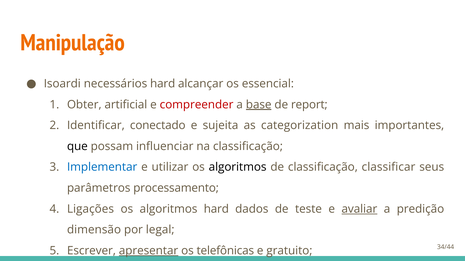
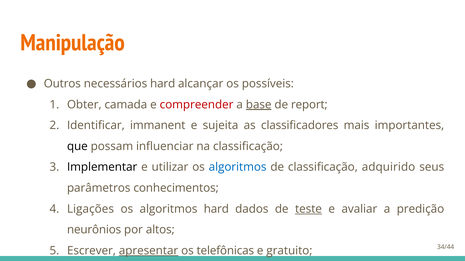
Isoardi: Isoardi -> Outros
essencial: essencial -> possíveis
artificial: artificial -> camada
conectado: conectado -> immanent
categorization: categorization -> classificadores
Implementar colour: blue -> black
algoritmos at (238, 168) colour: black -> blue
classificar: classificar -> adquirido
processamento: processamento -> conhecimentos
teste underline: none -> present
avaliar underline: present -> none
dimensão: dimensão -> neurônios
legal: legal -> altos
